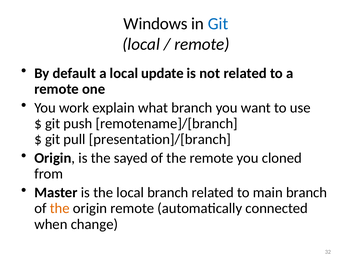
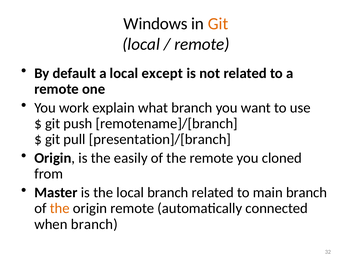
Git at (218, 24) colour: blue -> orange
update: update -> except
sayed: sayed -> easily
when change: change -> branch
